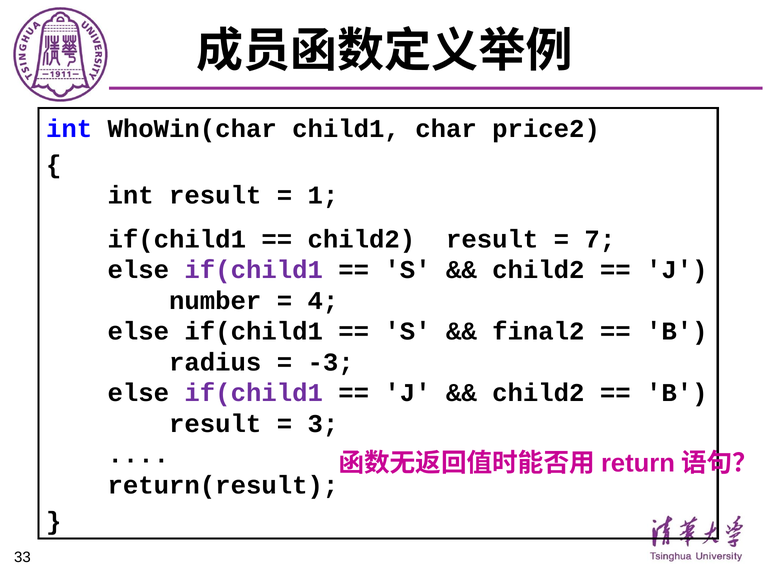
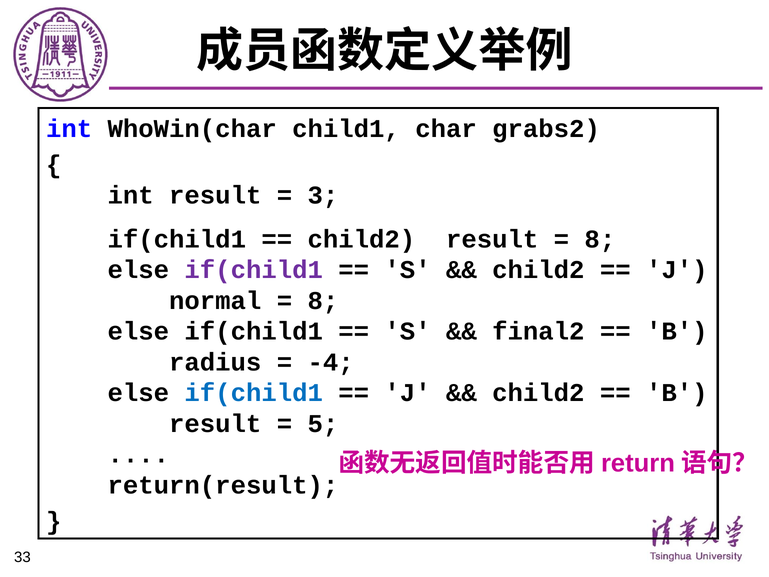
price2: price2 -> grabs2
1: 1 -> 3
7 at (600, 239): 7 -> 8
number: number -> normal
4 at (323, 300): 4 -> 8
-3: -3 -> -4
if(child1 at (254, 393) colour: purple -> blue
3: 3 -> 5
